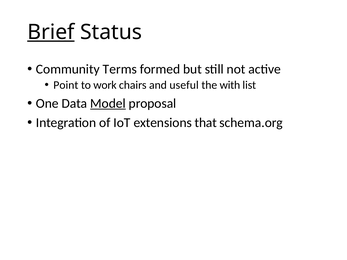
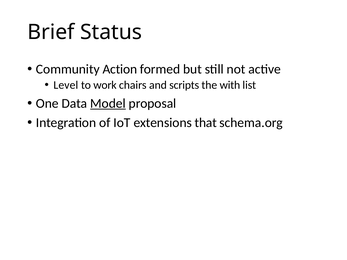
Brief underline: present -> none
Terms: Terms -> Action
Point: Point -> Level
useful: useful -> scripts
